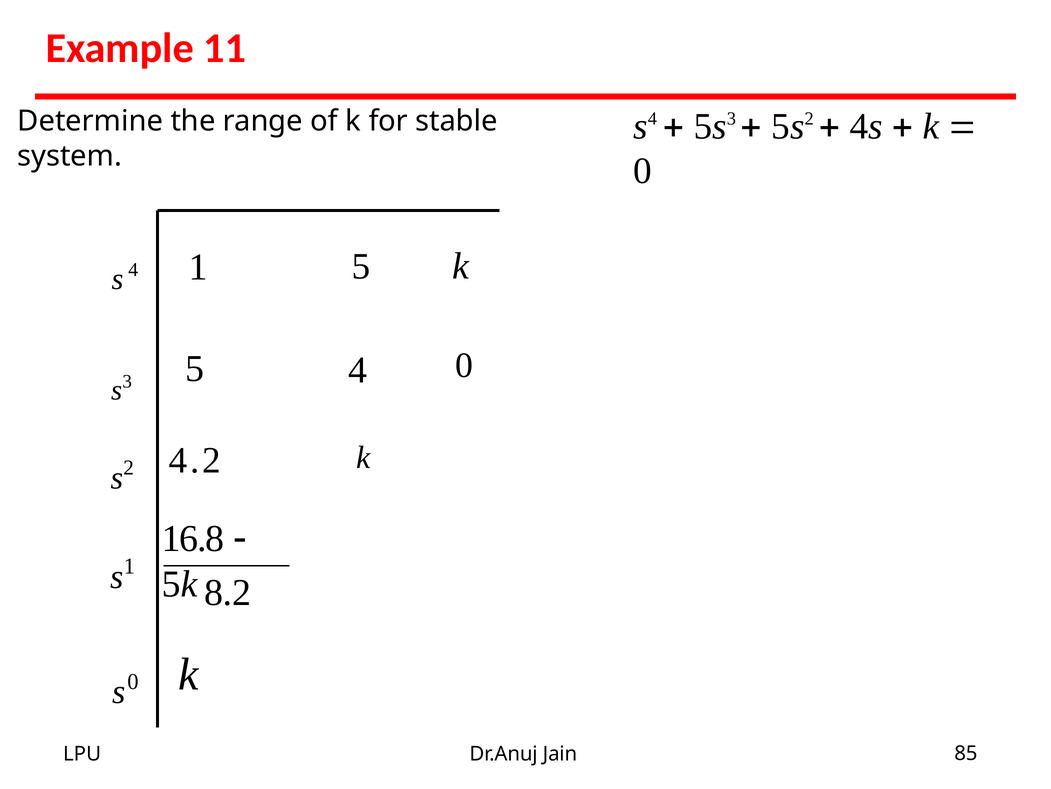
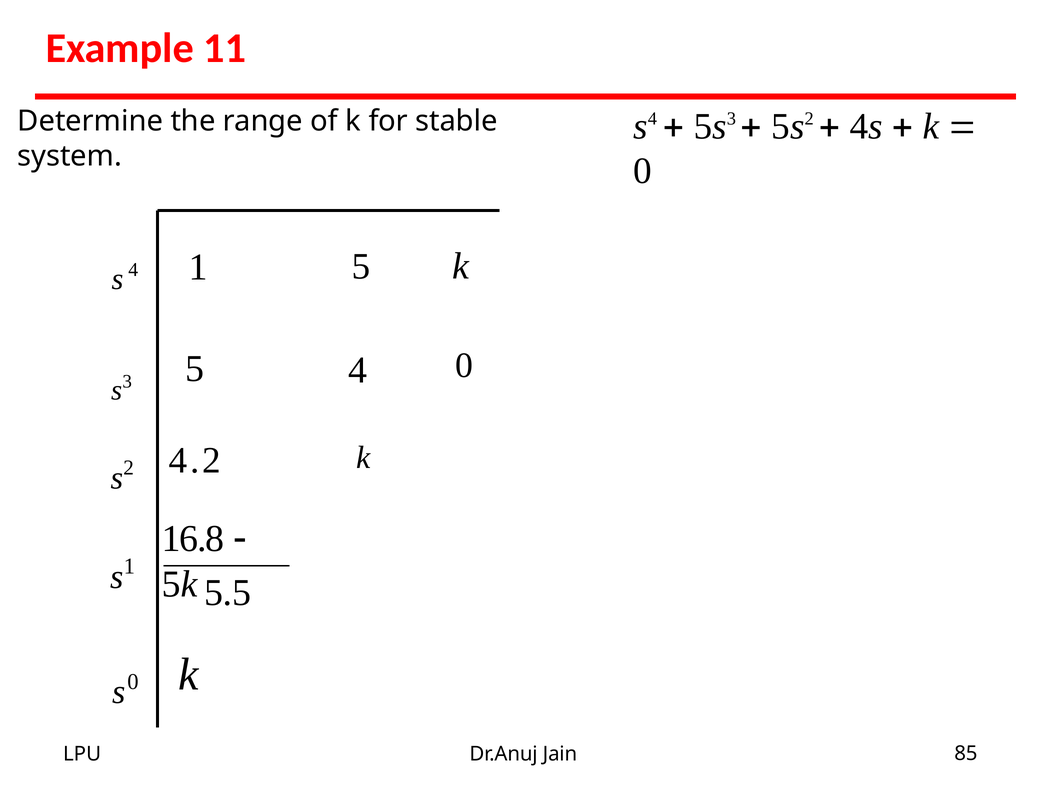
8.2: 8.2 -> 5.5
